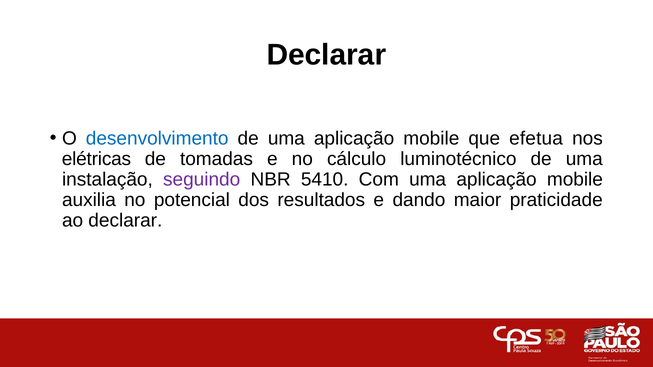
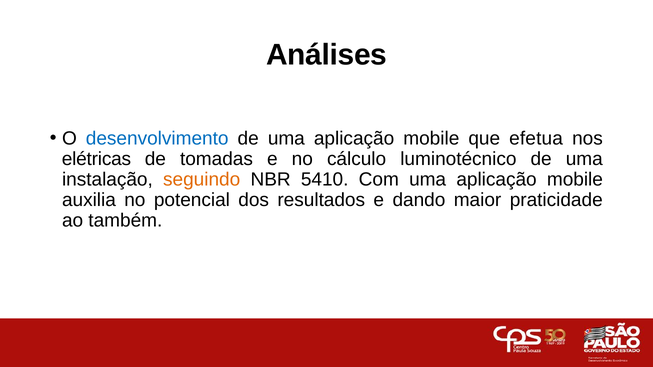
Declarar at (326, 55): Declarar -> Análises
seguindo colour: purple -> orange
ao declarar: declarar -> também
